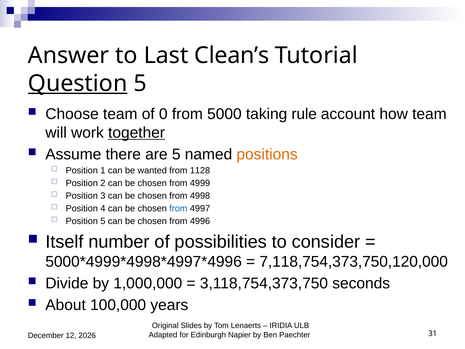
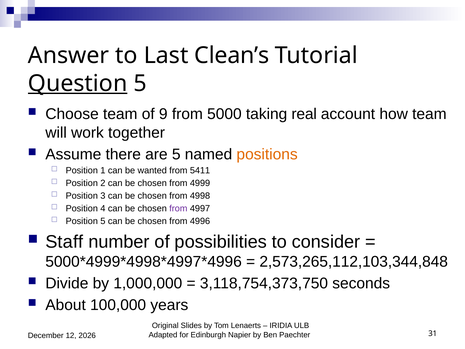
0: 0 -> 9
rule: rule -> real
together underline: present -> none
1128: 1128 -> 5411
from at (178, 208) colour: blue -> purple
Itself: Itself -> Staff
7,118,754,373,750,120,000: 7,118,754,373,750,120,000 -> 2,573,265,112,103,344,848
